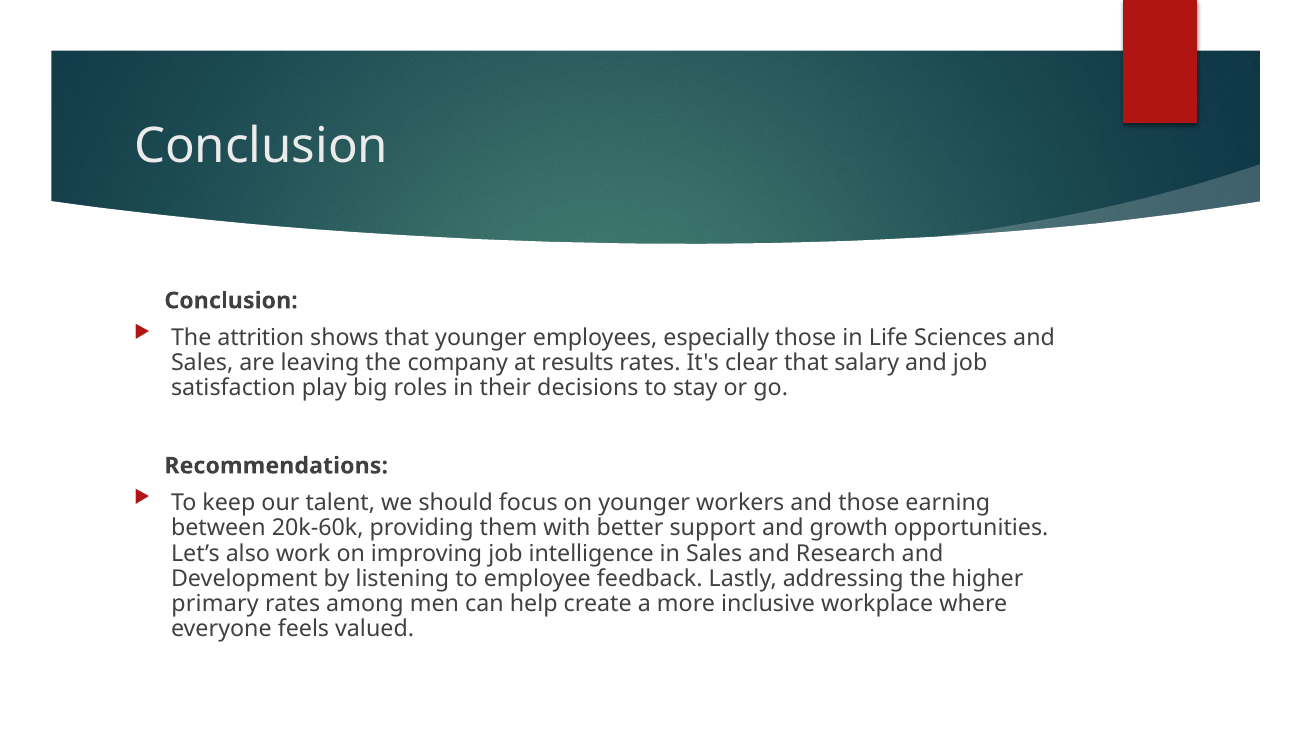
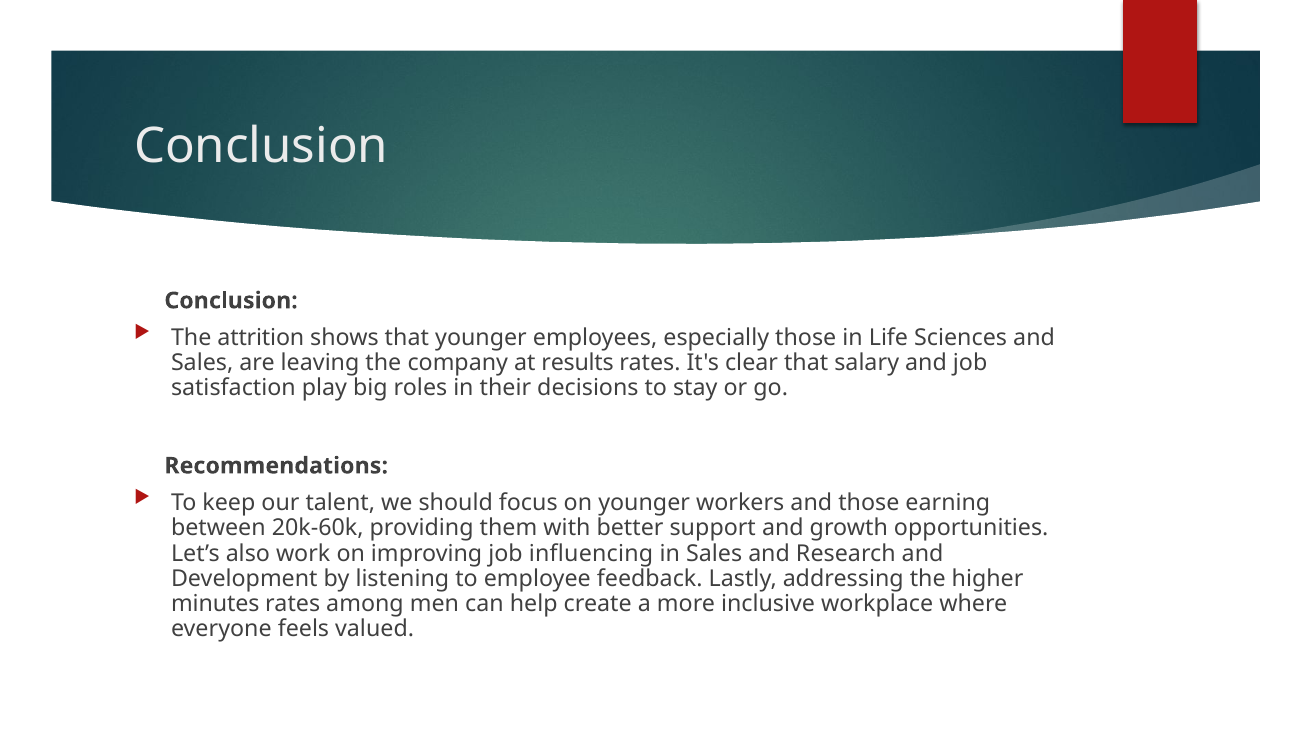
intelligence: intelligence -> influencing
primary: primary -> minutes
